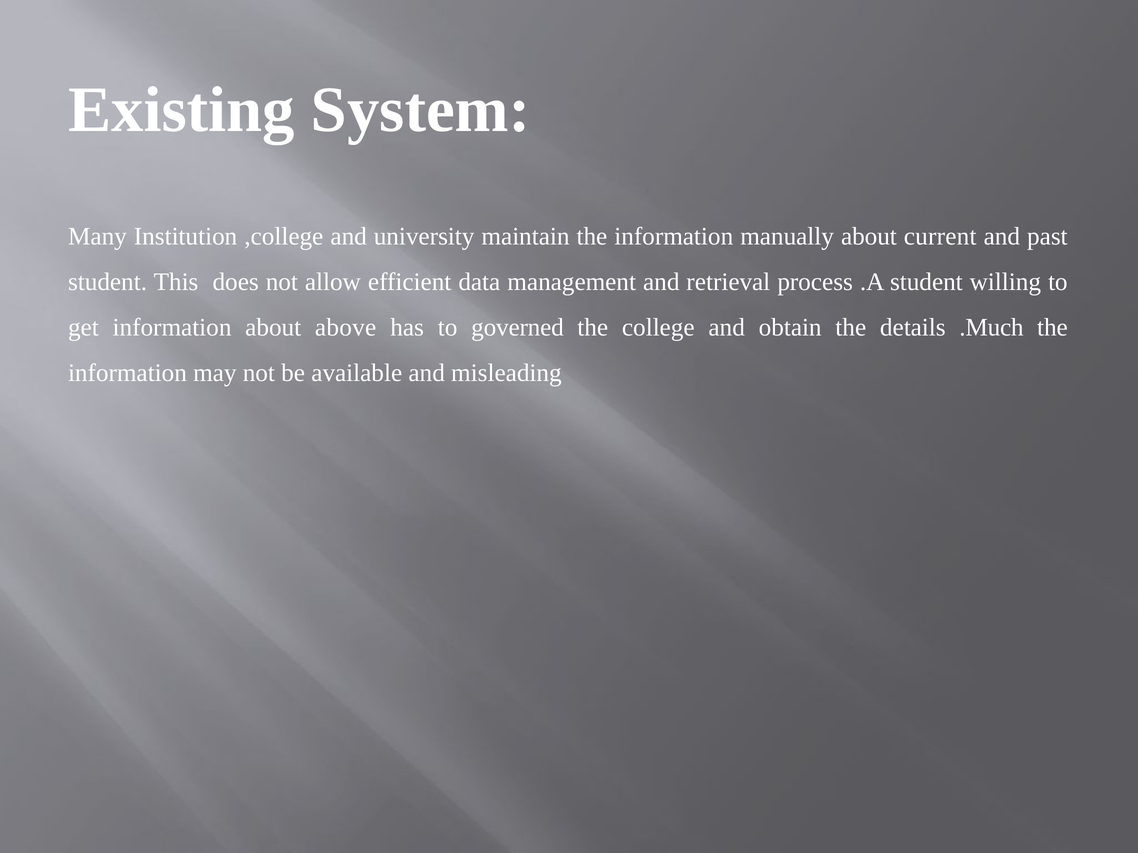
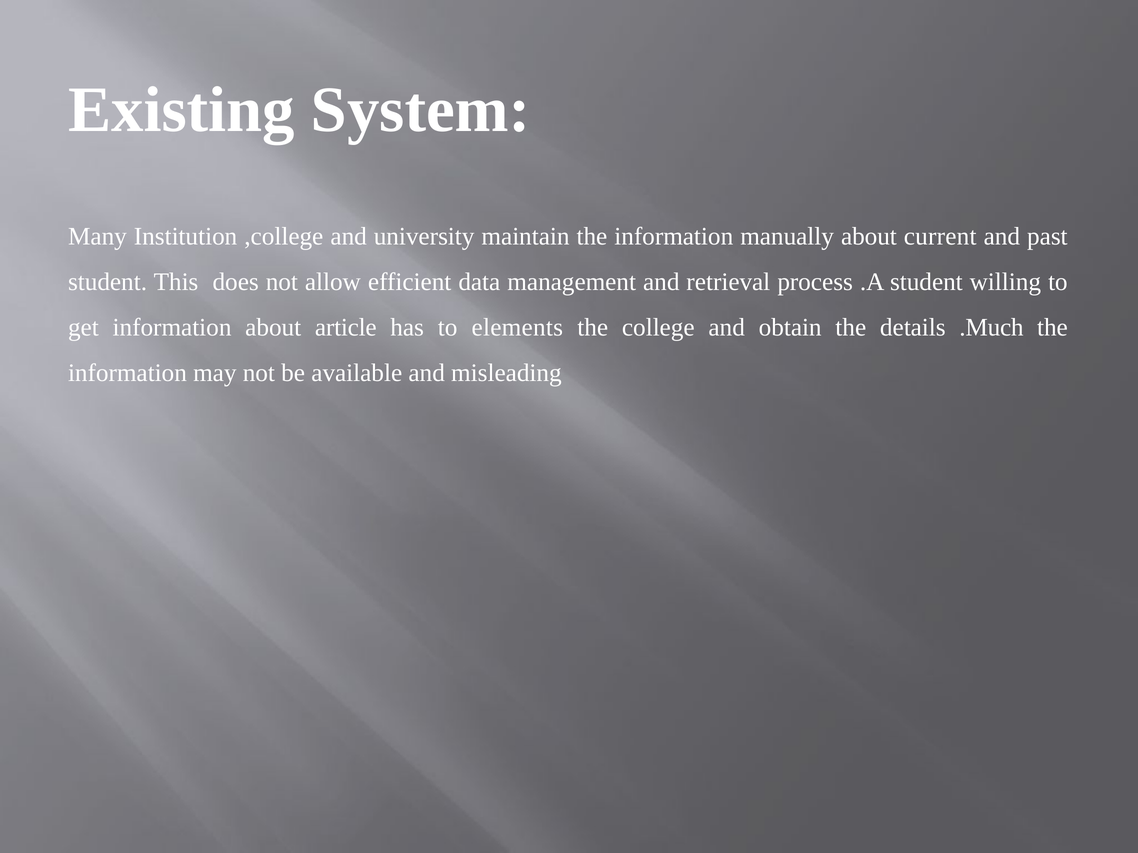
above: above -> article
governed: governed -> elements
